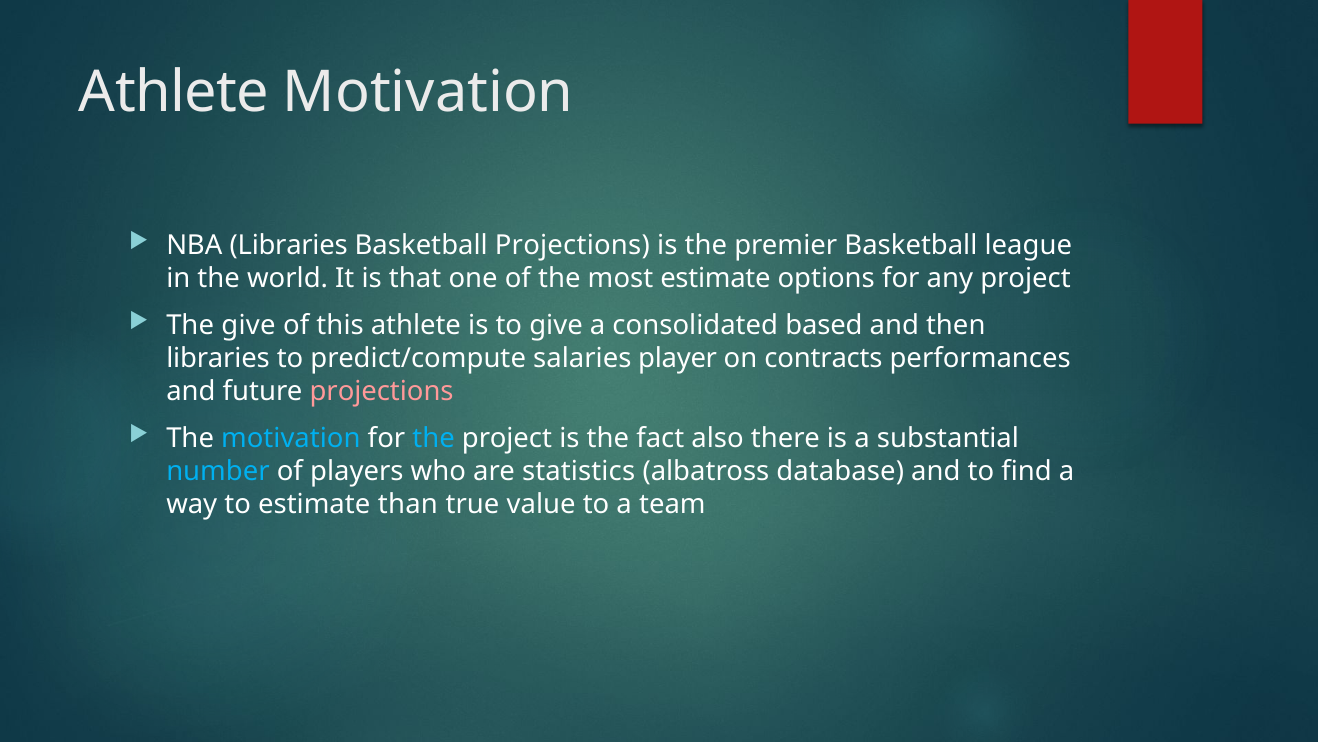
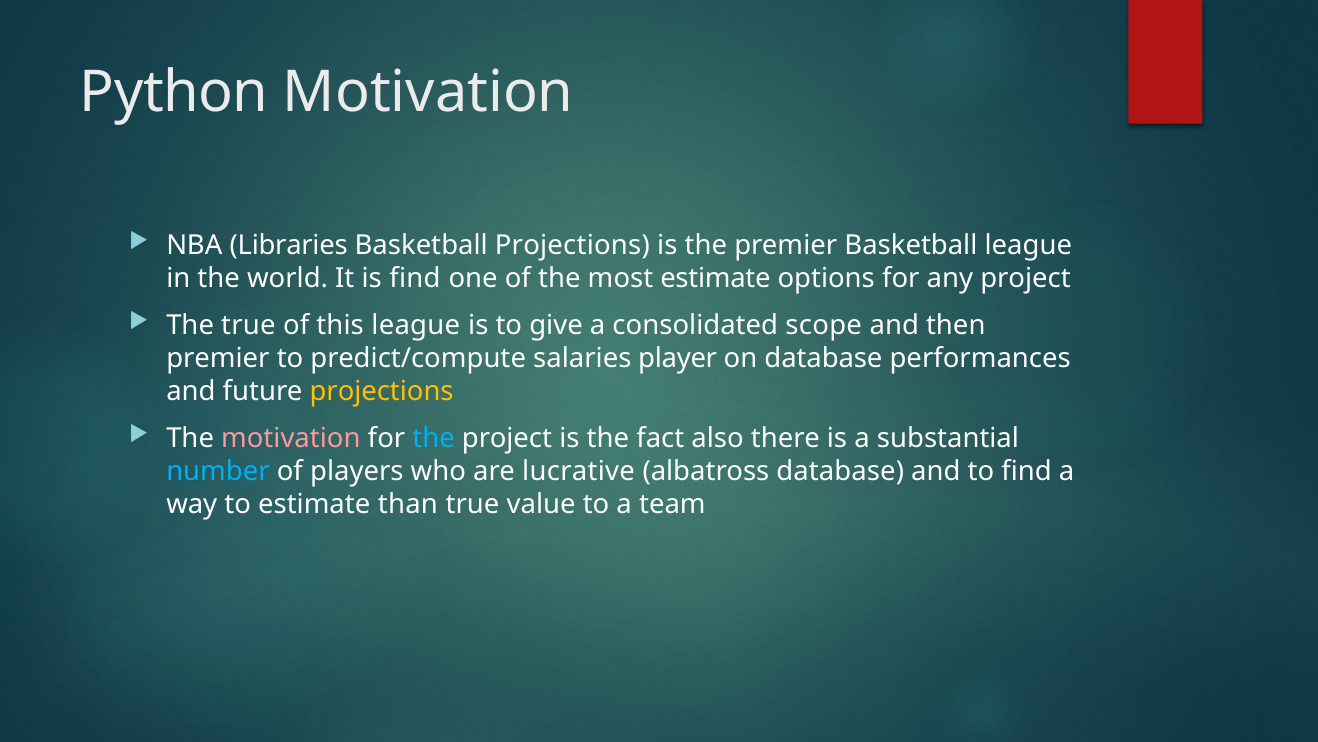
Athlete at (174, 93): Athlete -> Python
is that: that -> find
The give: give -> true
this athlete: athlete -> league
based: based -> scope
libraries at (218, 358): libraries -> premier
on contracts: contracts -> database
projections at (382, 391) colour: pink -> yellow
motivation at (291, 438) colour: light blue -> pink
statistics: statistics -> lucrative
